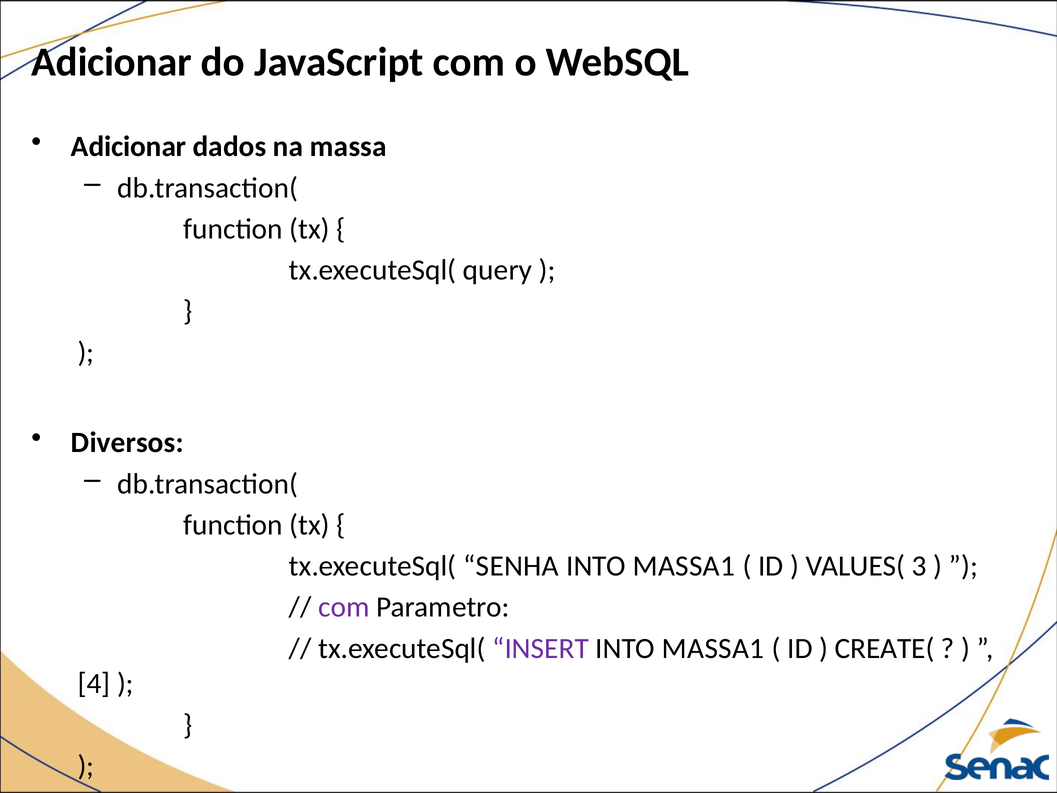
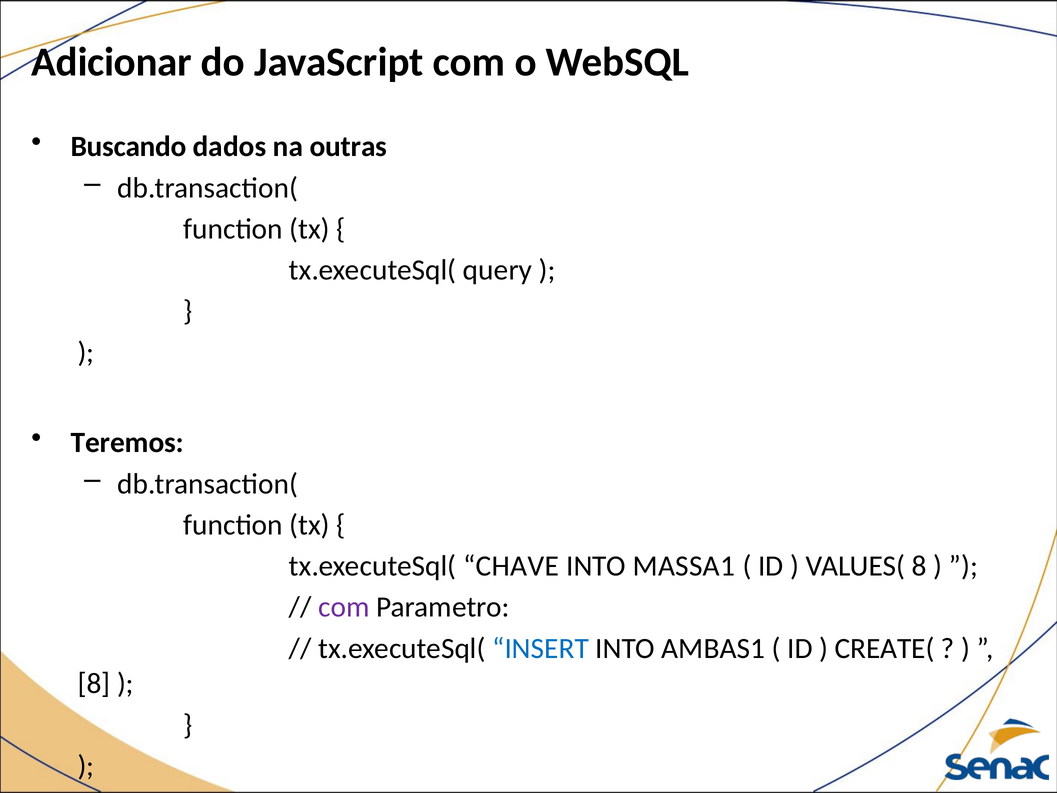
Adicionar at (129, 147): Adicionar -> Buscando
massa: massa -> outras
Diversos: Diversos -> Teremos
SENHA: SENHA -> CHAVE
VALUES( 3: 3 -> 8
INSERT colour: purple -> blue
MASSA1 at (713, 648): MASSA1 -> AMBAS1
4 at (94, 683): 4 -> 8
